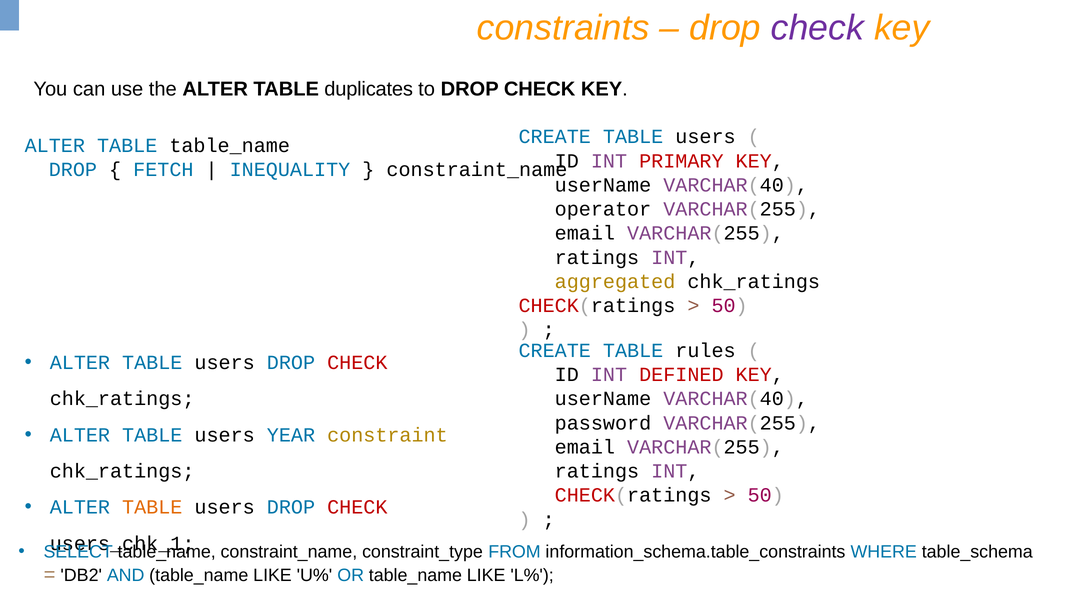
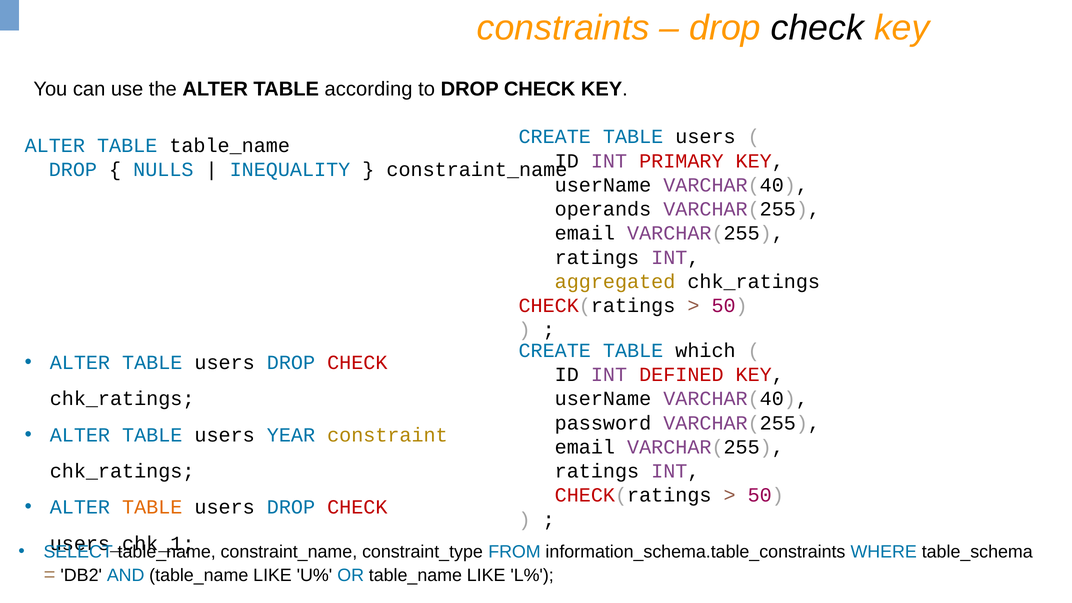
check at (817, 28) colour: purple -> black
duplicates: duplicates -> according
FETCH: FETCH -> NULLS
operator: operator -> operands
rules: rules -> which
